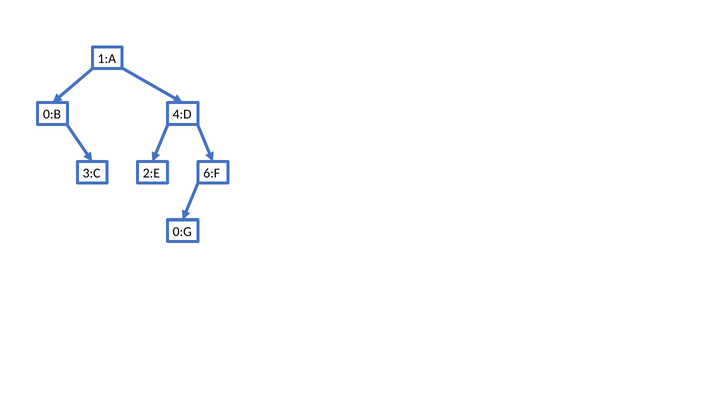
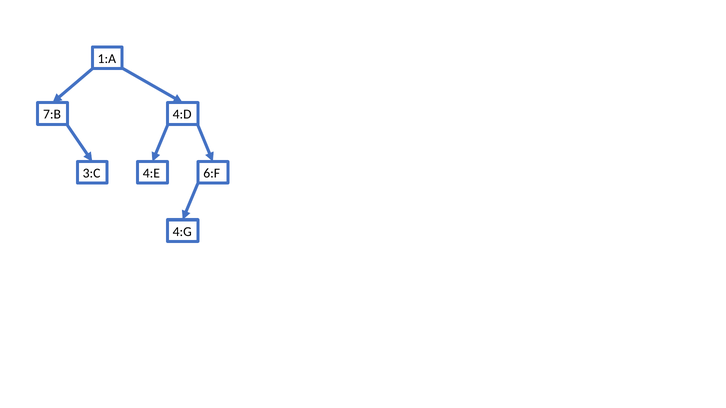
0:B: 0:B -> 7:B
2:E: 2:E -> 4:E
0:G: 0:G -> 4:G
